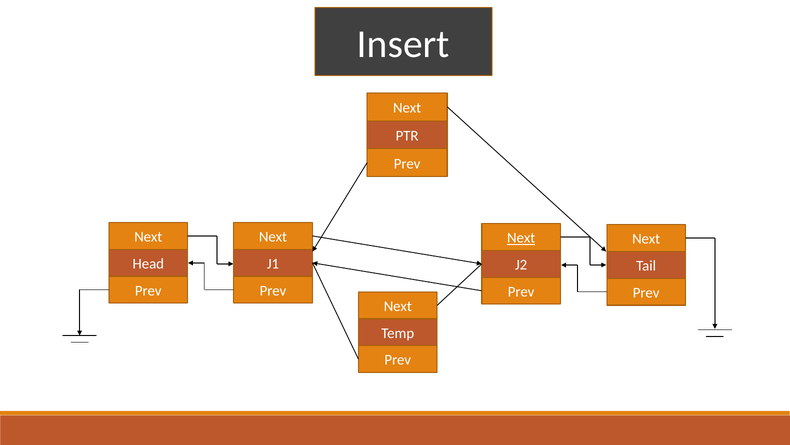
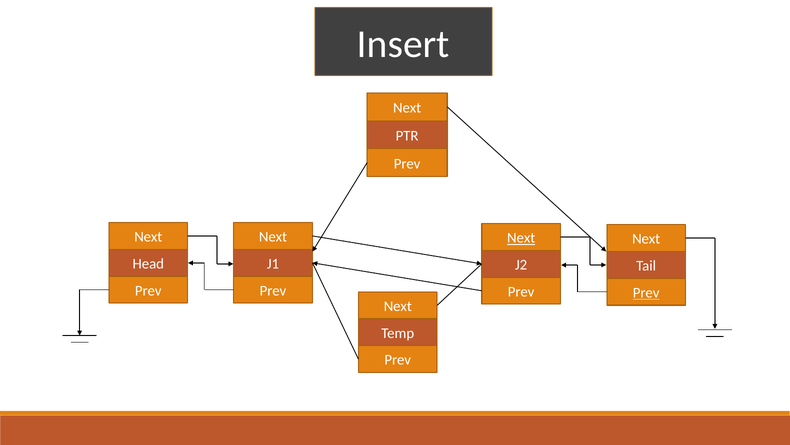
Prev at (646, 292) underline: none -> present
